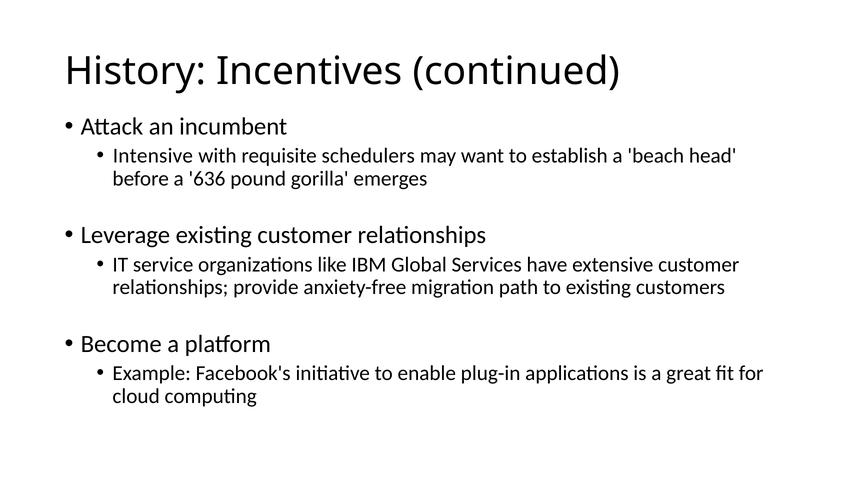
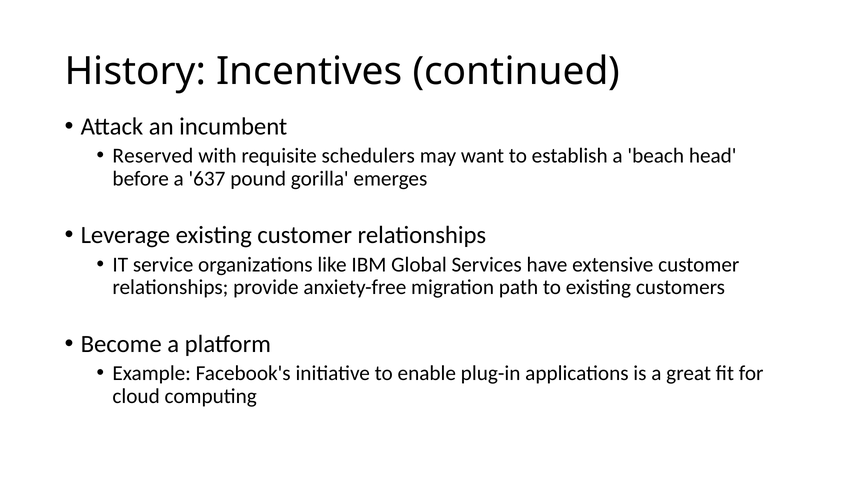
Intensive: Intensive -> Reserved
636: 636 -> 637
